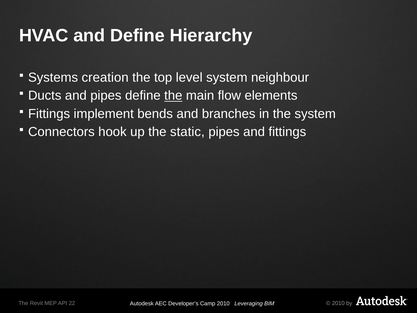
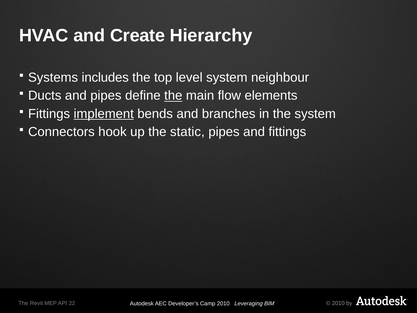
and Define: Define -> Create
creation: creation -> includes
implement underline: none -> present
